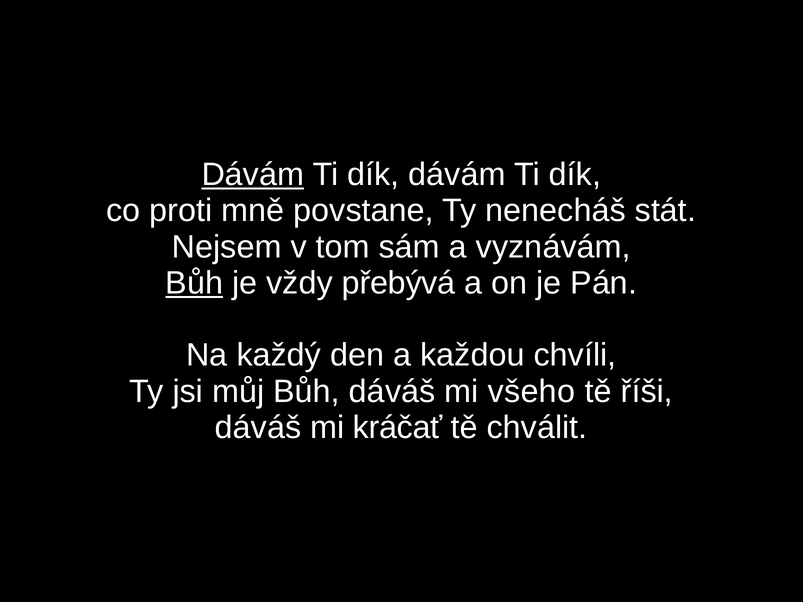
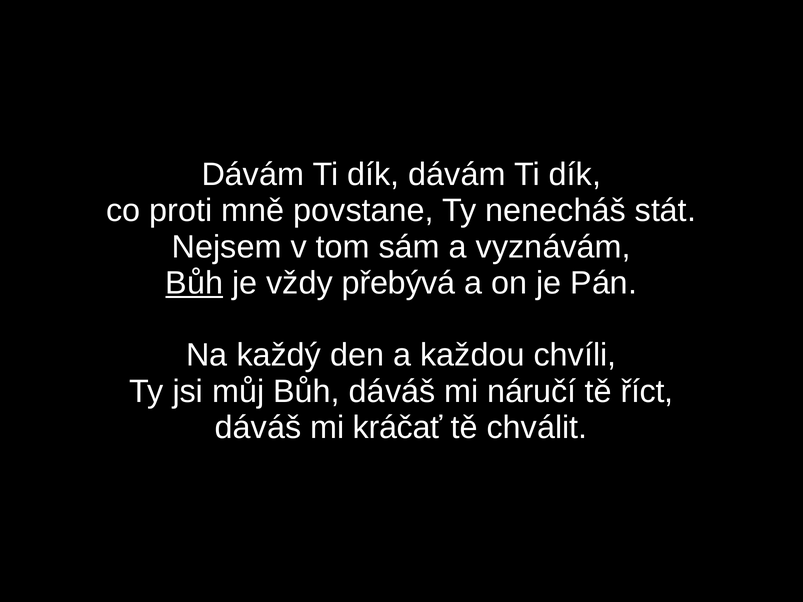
Dávám at (253, 175) underline: present -> none
všeho: všeho -> náručí
říši: říši -> říct
